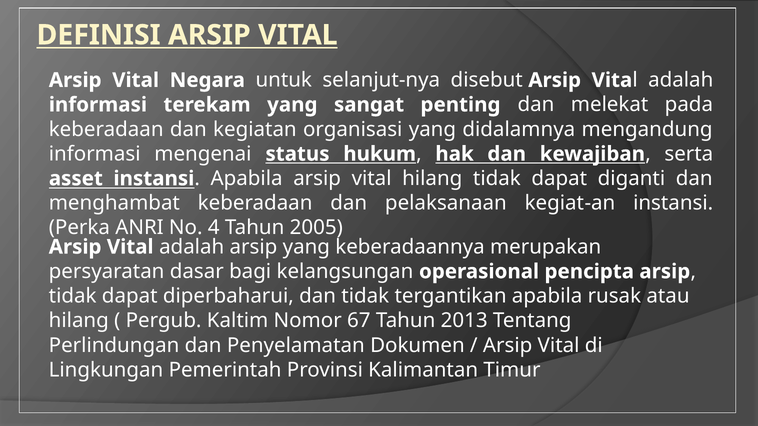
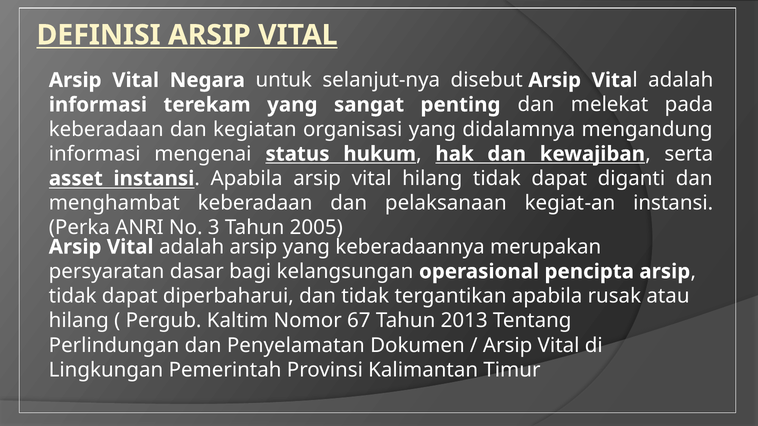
4: 4 -> 3
